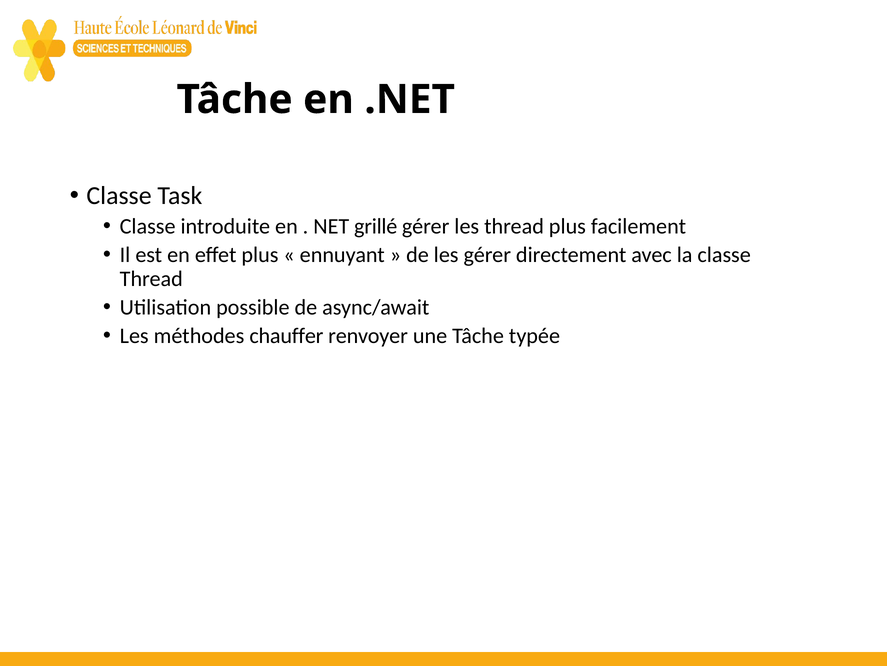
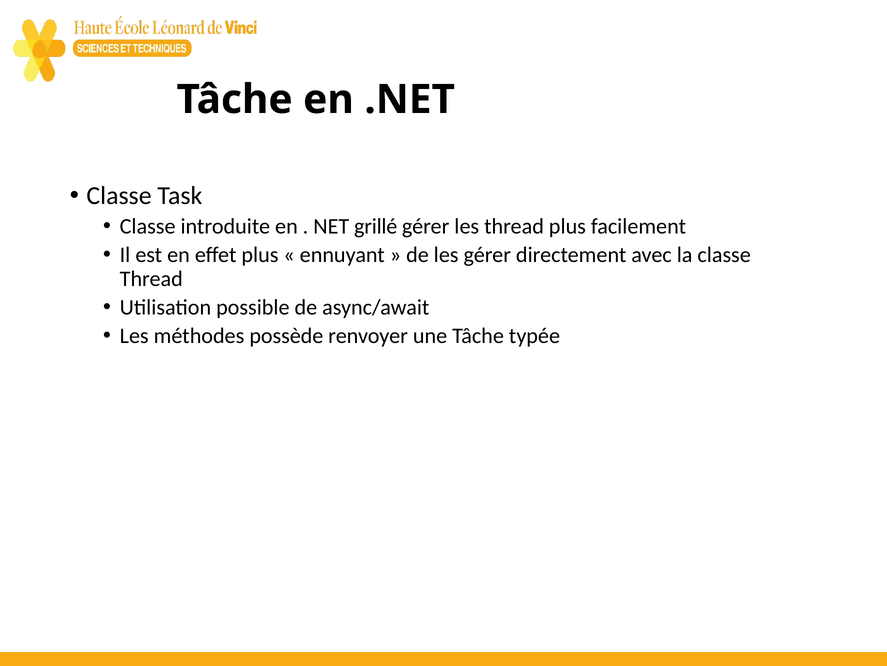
chauffer: chauffer -> possède
